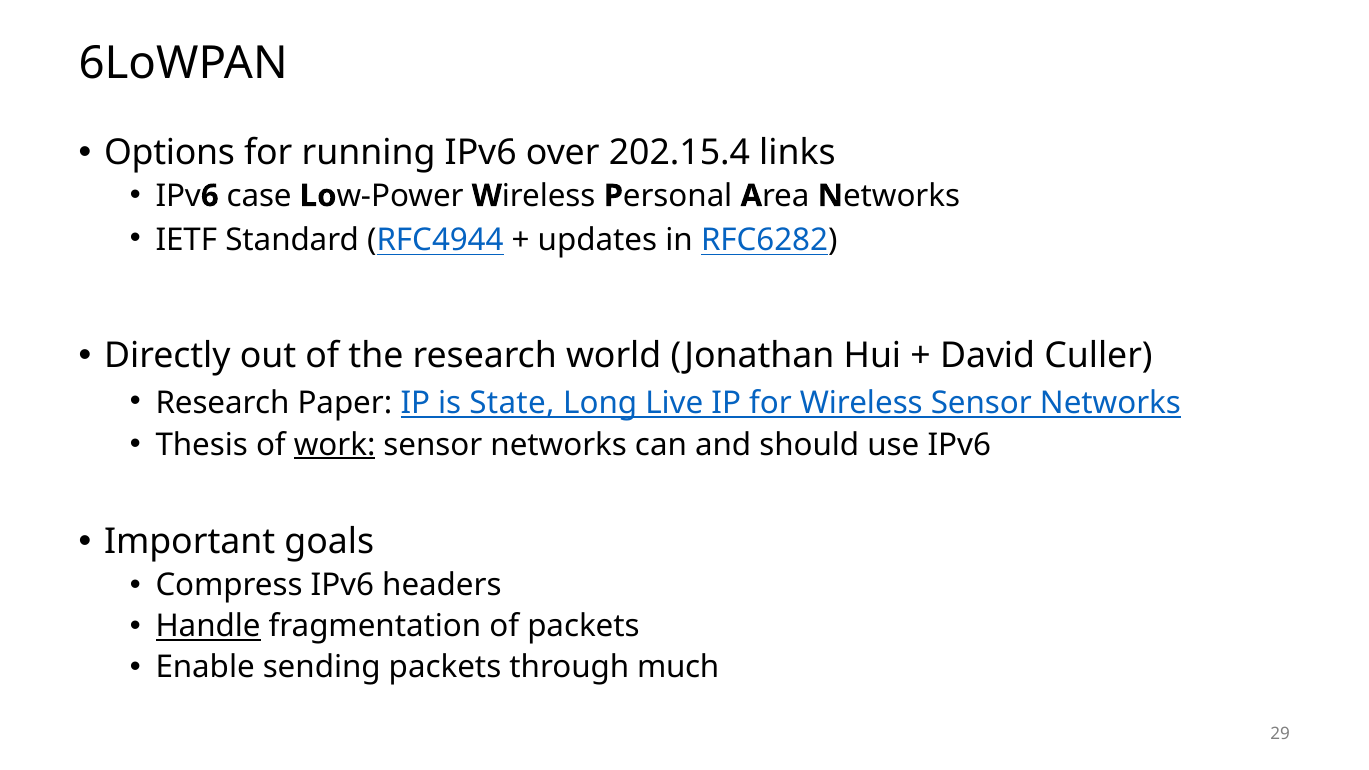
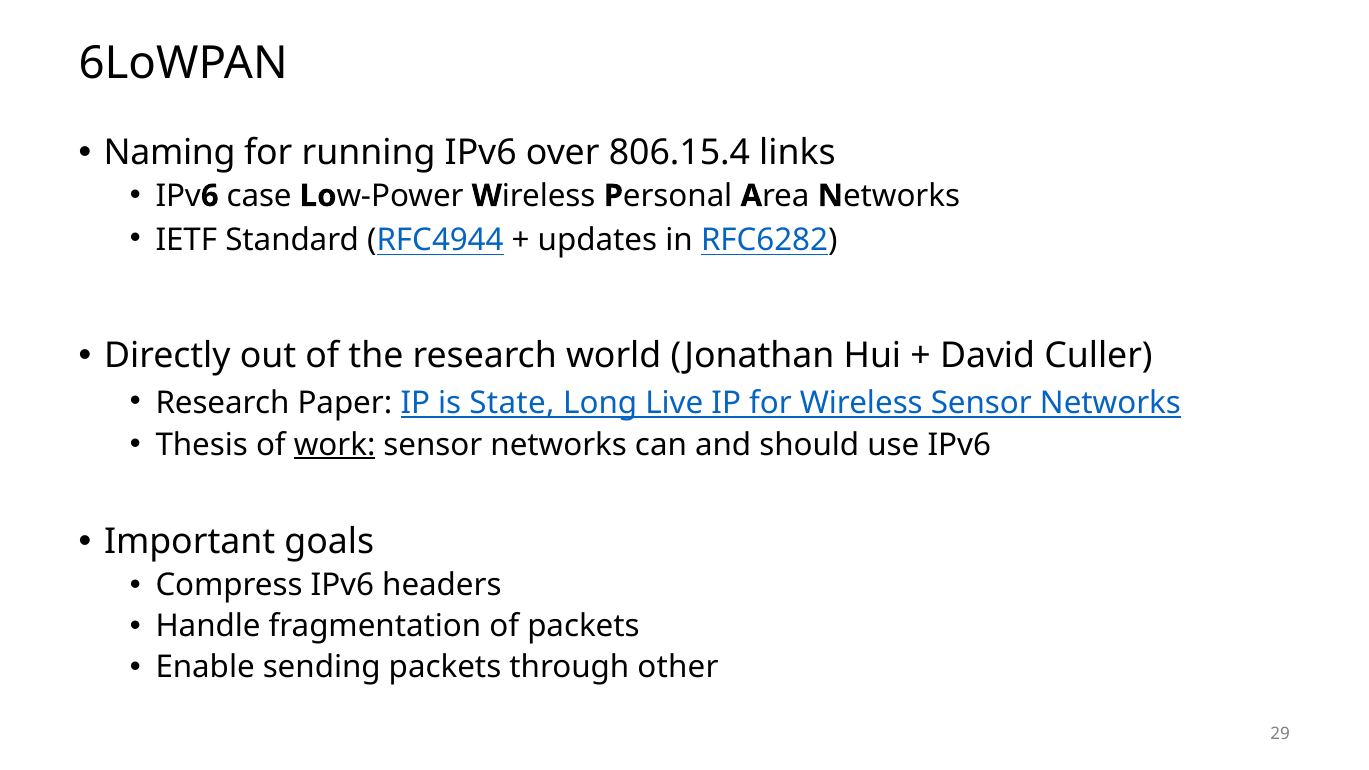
Options: Options -> Naming
202.15.4: 202.15.4 -> 806.15.4
Handle underline: present -> none
much: much -> other
